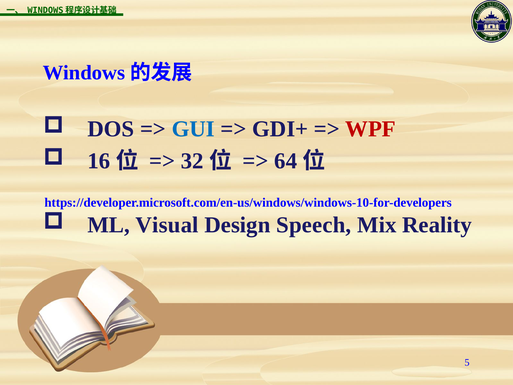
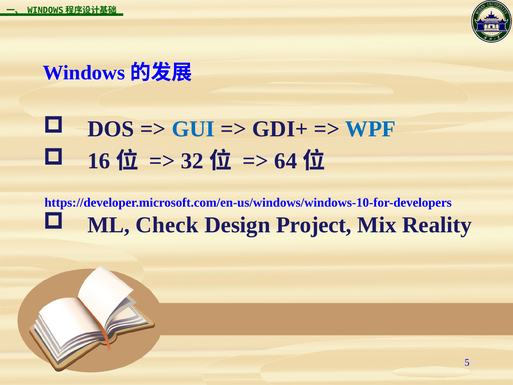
WPF colour: red -> blue
Visual: Visual -> Check
Speech: Speech -> Project
